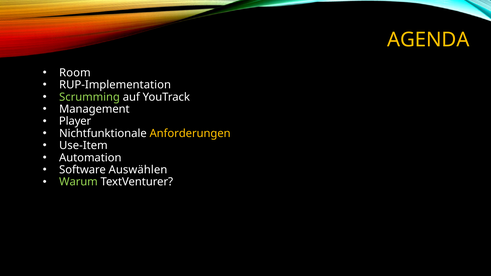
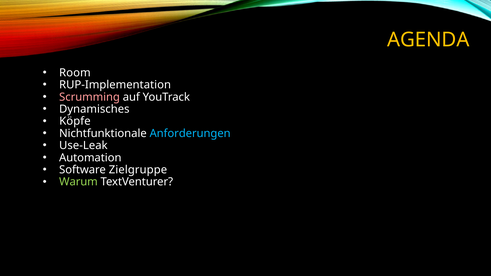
Scrumming colour: light green -> pink
Management: Management -> Dynamisches
Player: Player -> Köpfe
Anforderungen colour: yellow -> light blue
Use-Item: Use-Item -> Use-Leak
Auswählen: Auswählen -> Zielgruppe
